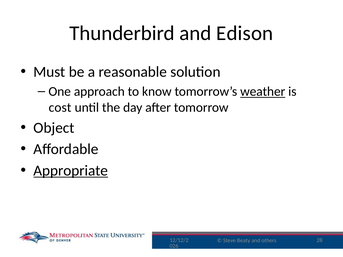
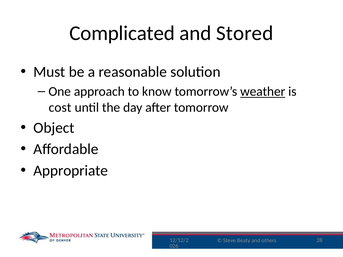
Thunderbird: Thunderbird -> Complicated
Edison: Edison -> Stored
Appropriate underline: present -> none
